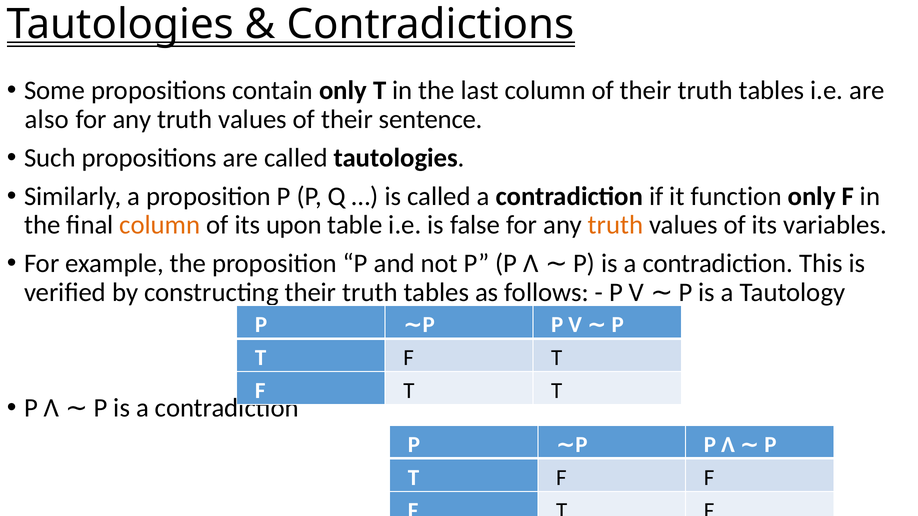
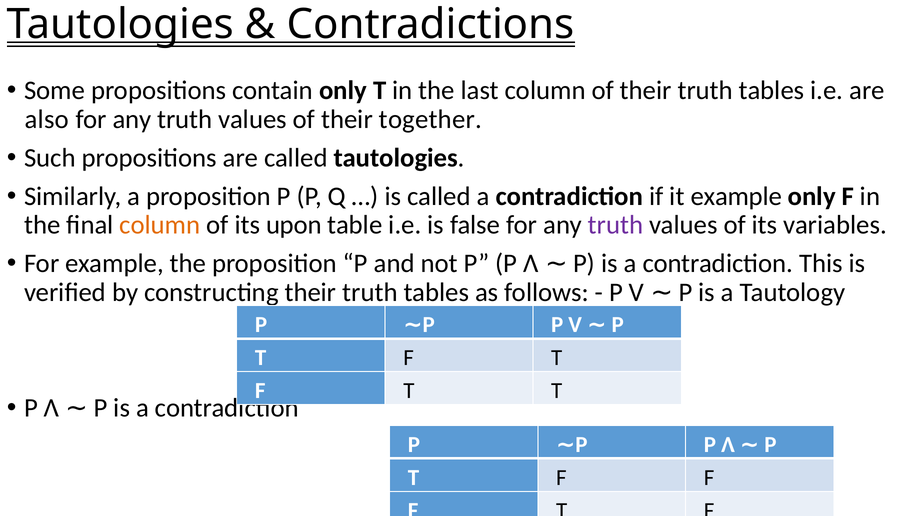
sentence: sentence -> together
it function: function -> example
truth at (615, 225) colour: orange -> purple
